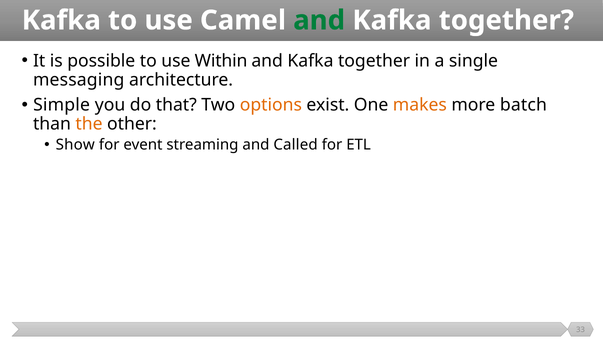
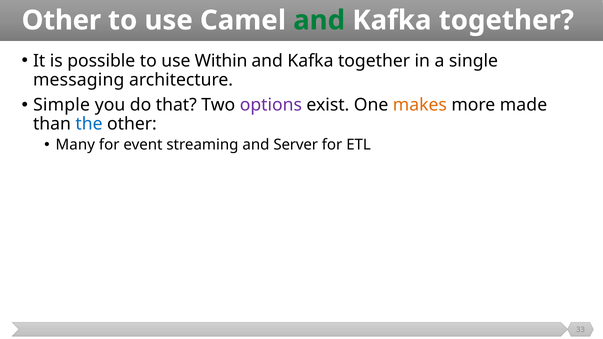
Kafka at (61, 20): Kafka -> Other
options colour: orange -> purple
batch: batch -> made
the colour: orange -> blue
Show: Show -> Many
Called: Called -> Server
